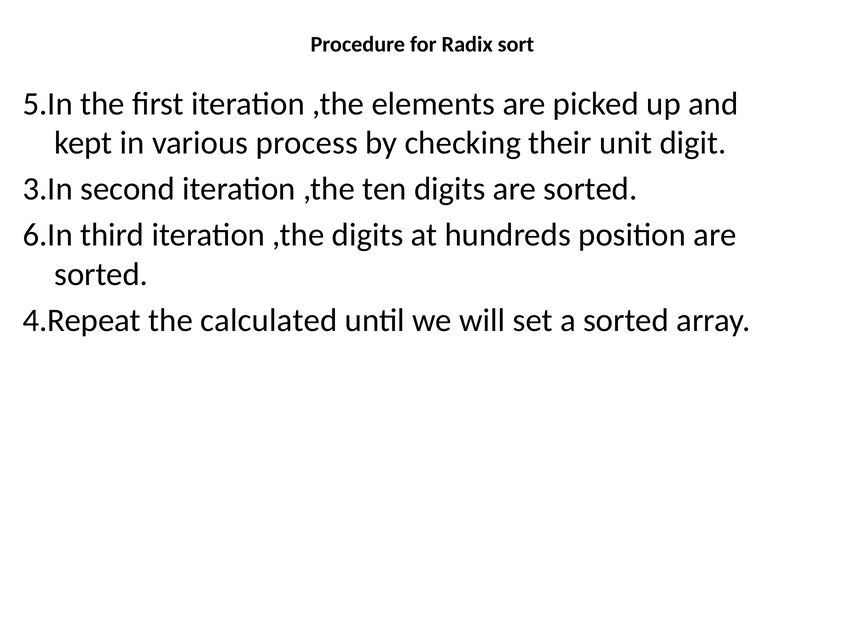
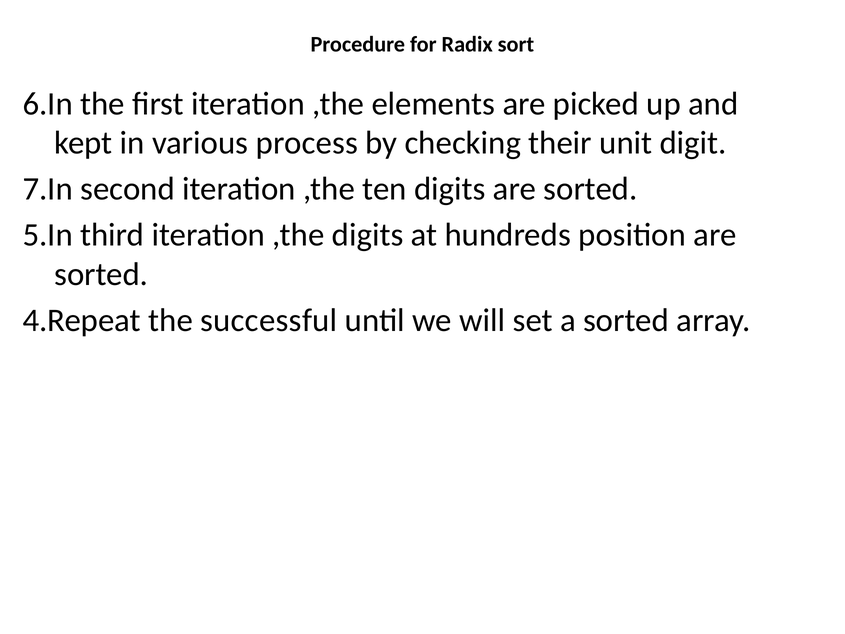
5.In: 5.In -> 6.In
3.In: 3.In -> 7.In
6.In: 6.In -> 5.In
calculated: calculated -> successful
